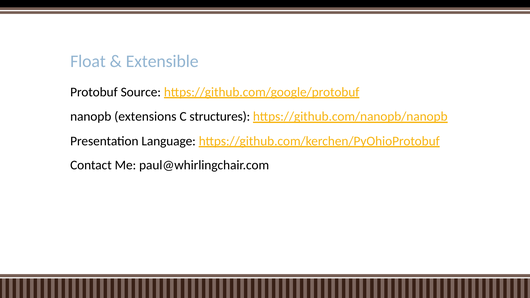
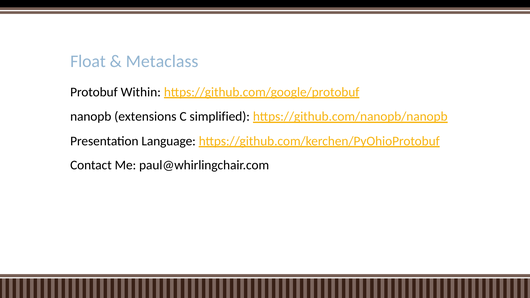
Extensible: Extensible -> Metaclass
Source: Source -> Within
structures: structures -> simplified
